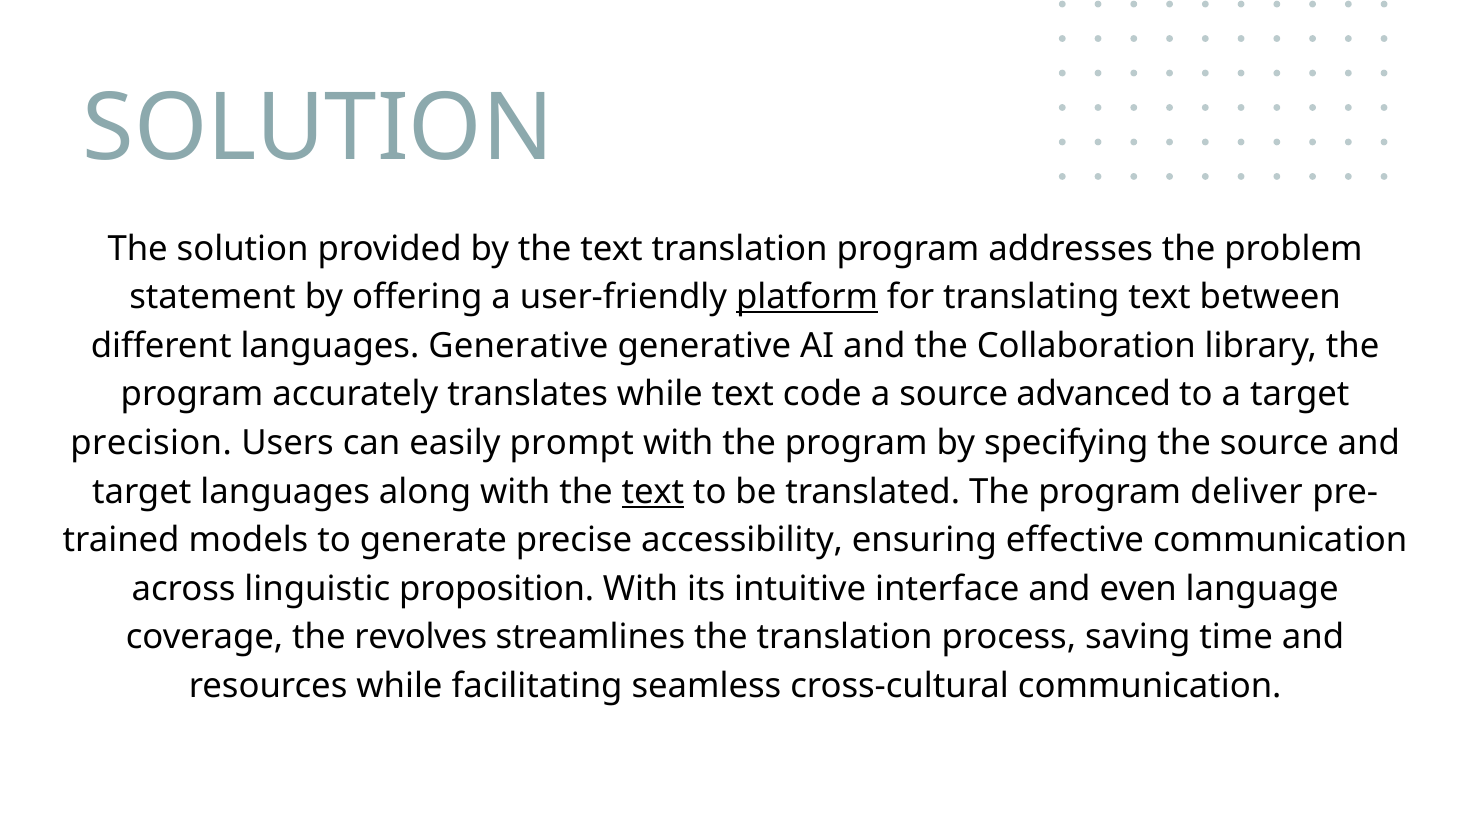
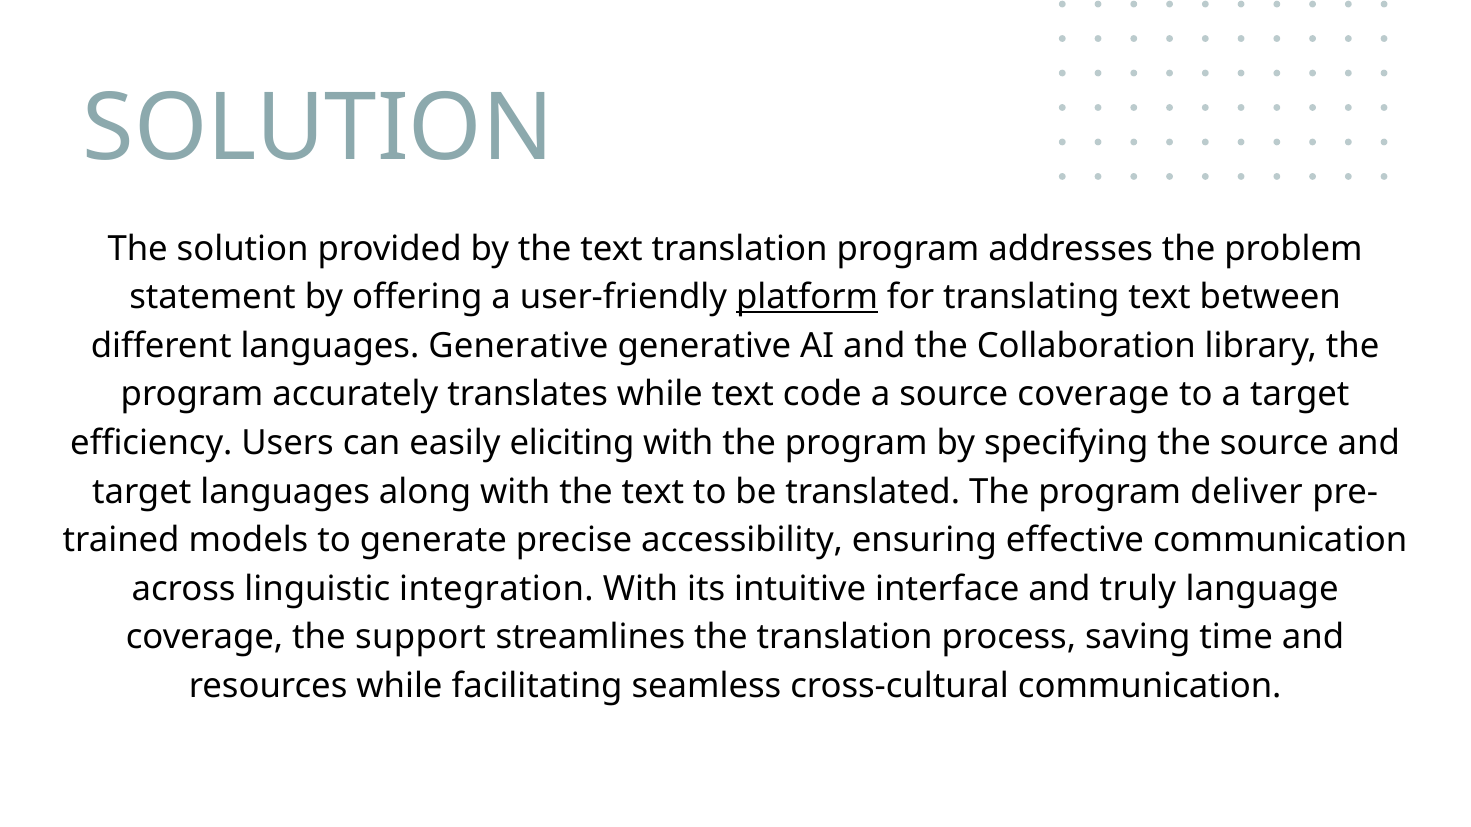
source advanced: advanced -> coverage
precision: precision -> efficiency
prompt: prompt -> eliciting
text at (653, 492) underline: present -> none
proposition: proposition -> integration
even: even -> truly
revolves: revolves -> support
